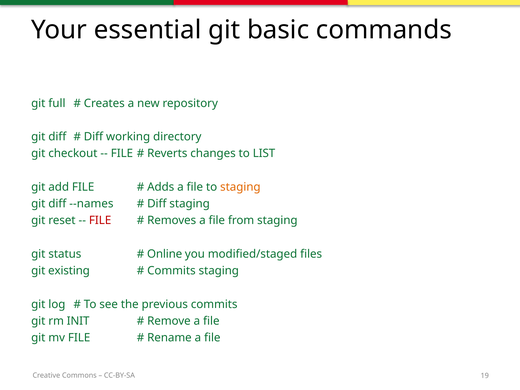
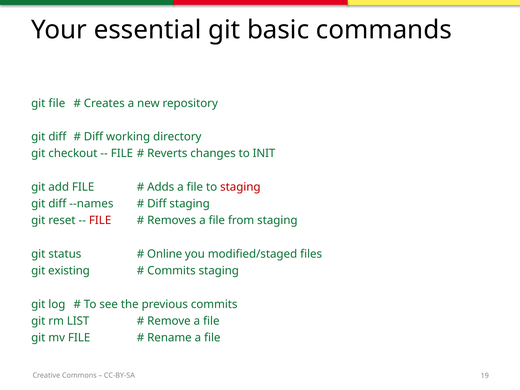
git full: full -> file
LIST: LIST -> INIT
staging at (240, 187) colour: orange -> red
INIT: INIT -> LIST
